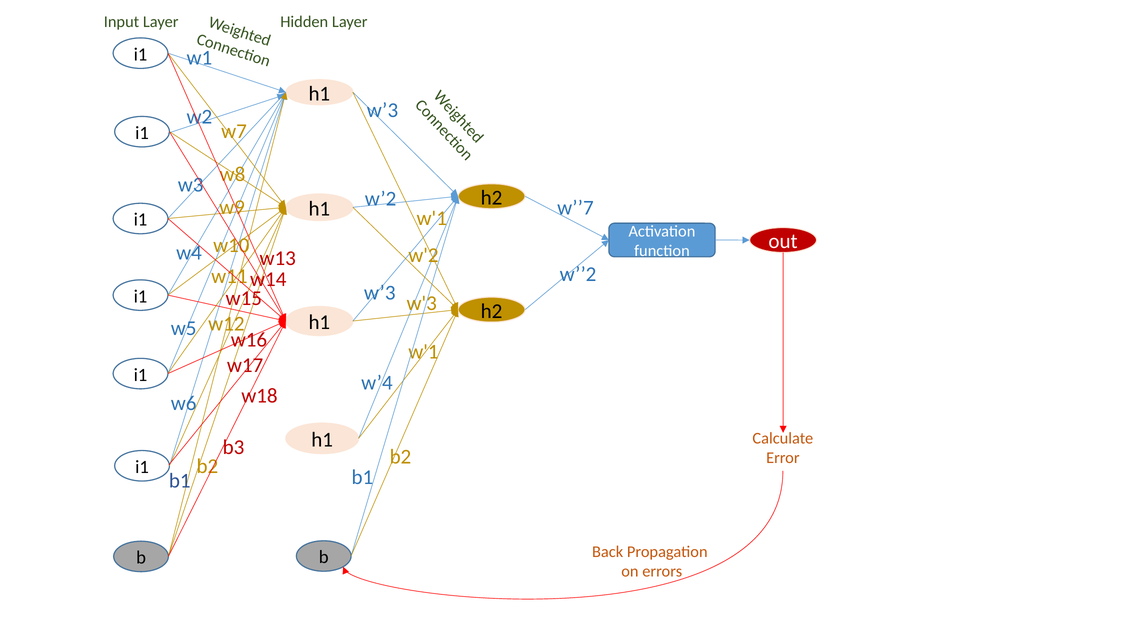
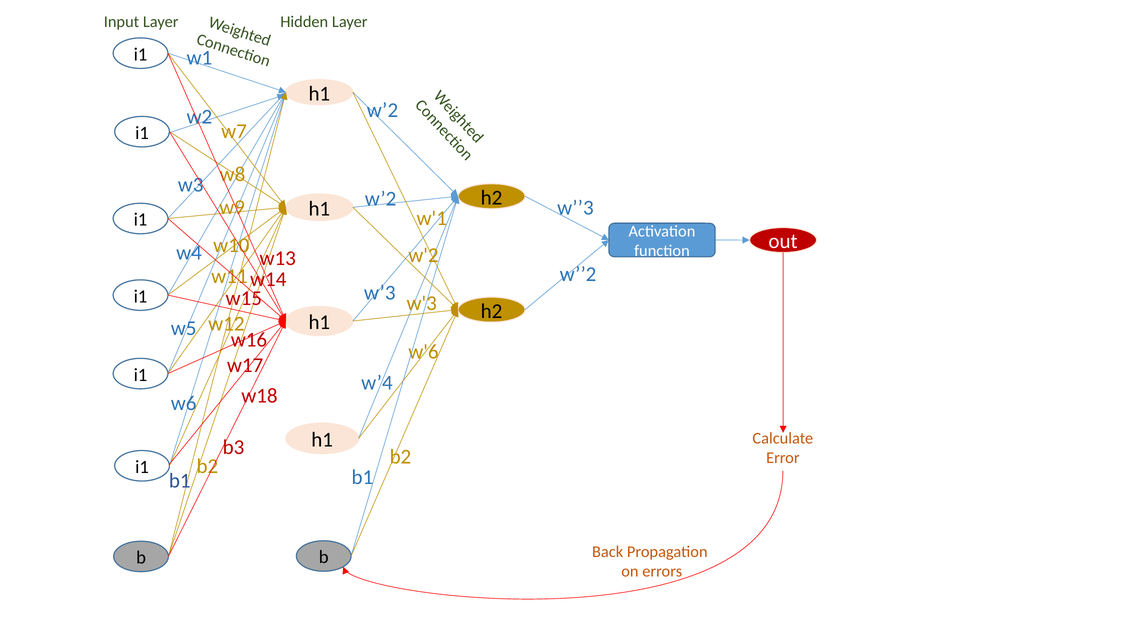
w’3 at (383, 110): w’3 -> w’2
w’’7: w’’7 -> w’’3
w'1 at (423, 352): w'1 -> w'6
